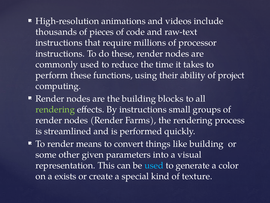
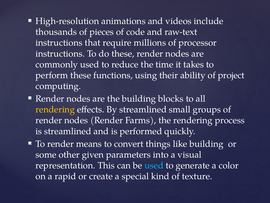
rendering at (55, 109) colour: light green -> yellow
By instructions: instructions -> streamlined
exists: exists -> rapid
